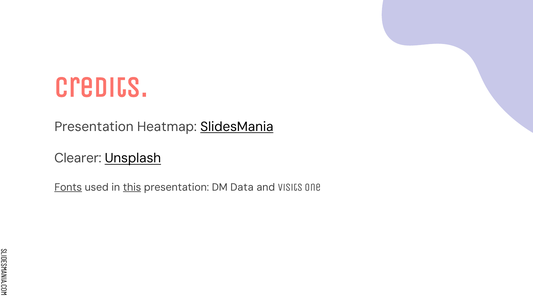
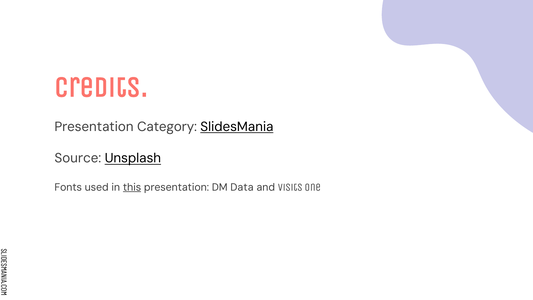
Heatmap: Heatmap -> Category
Clearer: Clearer -> Source
Fonts underline: present -> none
